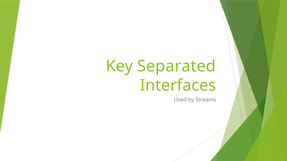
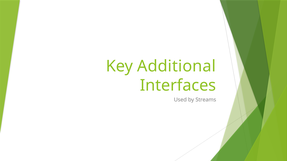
Separated: Separated -> Additional
